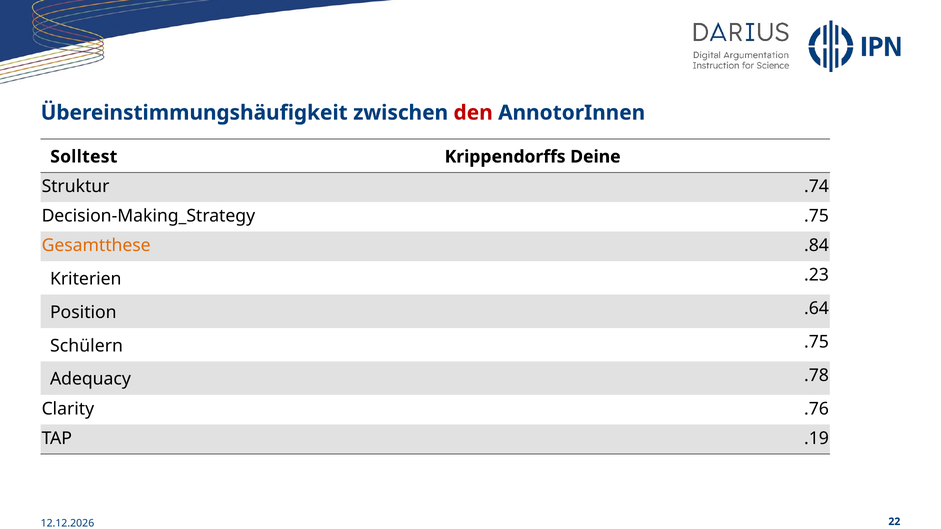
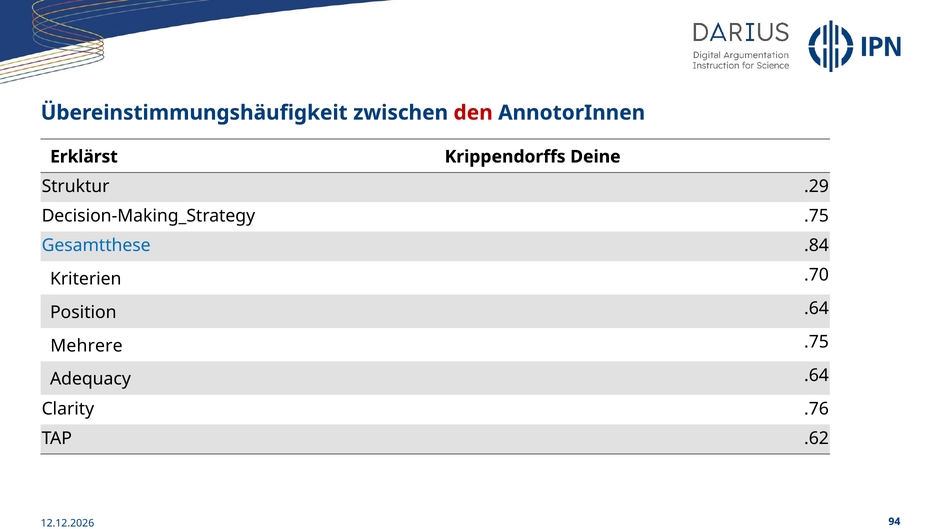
Solltest: Solltest -> Erklärst
.74: .74 -> .29
Gesamtthese colour: orange -> blue
.23: .23 -> .70
Schülern: Schülern -> Mehrere
Adequacy .78: .78 -> .64
.19: .19 -> .62
22: 22 -> 94
